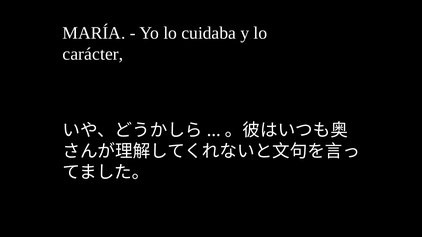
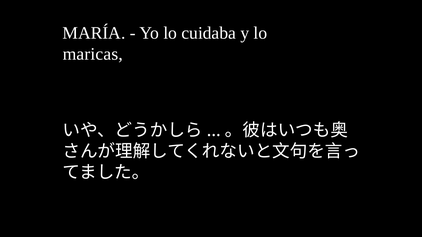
carácter: carácter -> maricas
